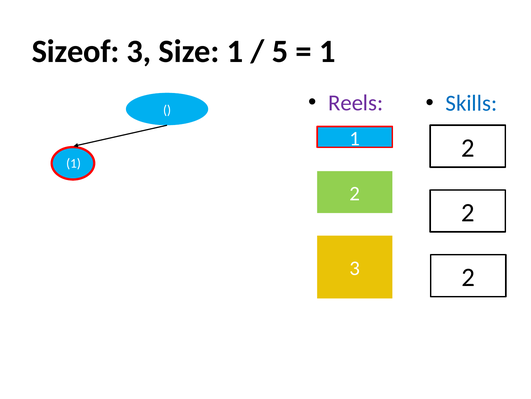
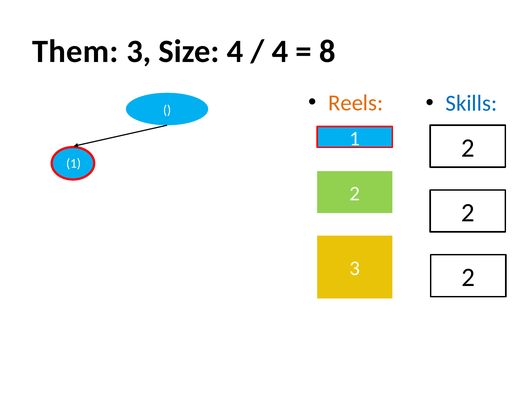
Sizeof: Sizeof -> Them
Size 1: 1 -> 4
5 at (280, 51): 5 -> 4
1 at (327, 51): 1 -> 8
Reels colour: purple -> orange
